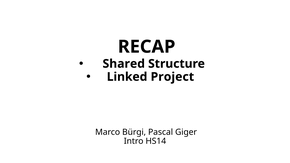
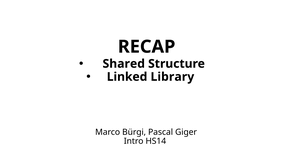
Project: Project -> Library
